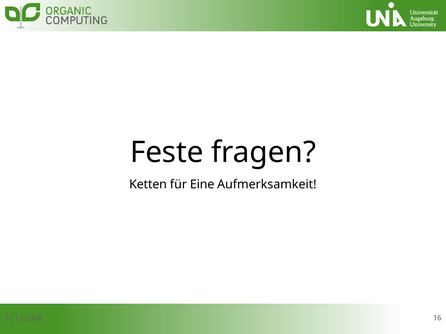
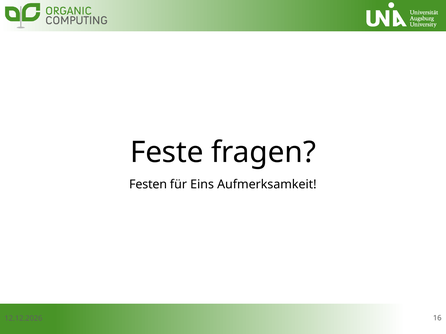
Ketten: Ketten -> Festen
Eine: Eine -> Eins
